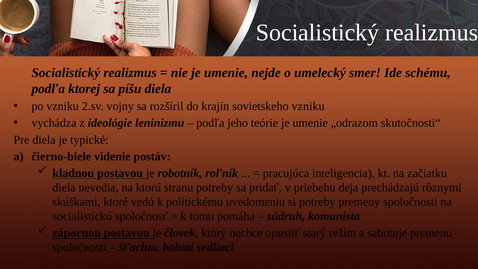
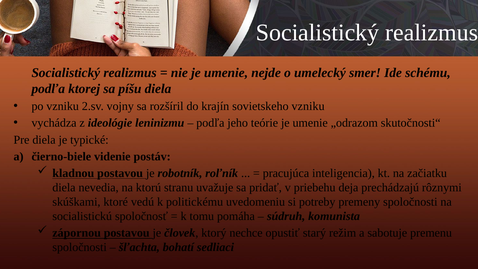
stranu potreby: potreby -> uvažuje
